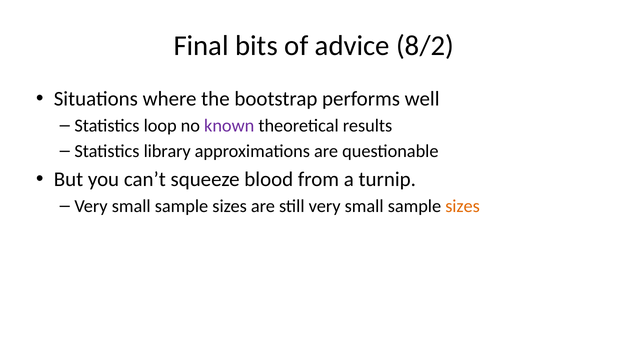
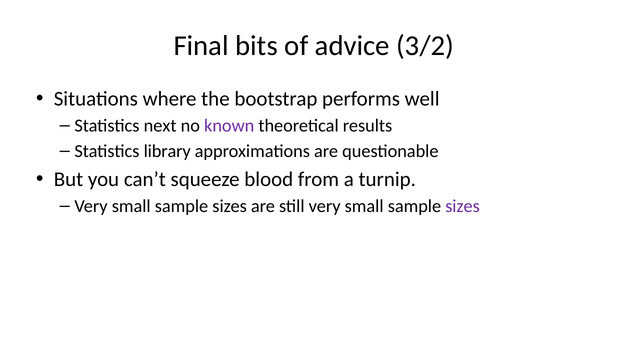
8/2: 8/2 -> 3/2
loop: loop -> next
sizes at (463, 206) colour: orange -> purple
